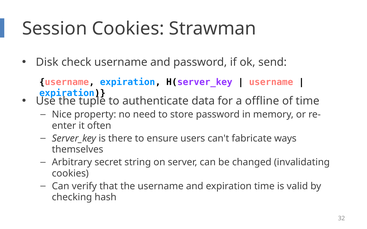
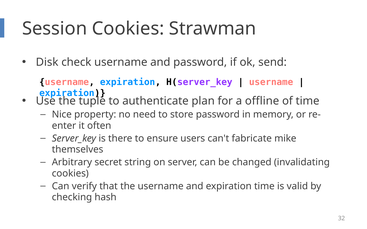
data: data -> plan
ways: ways -> mike
